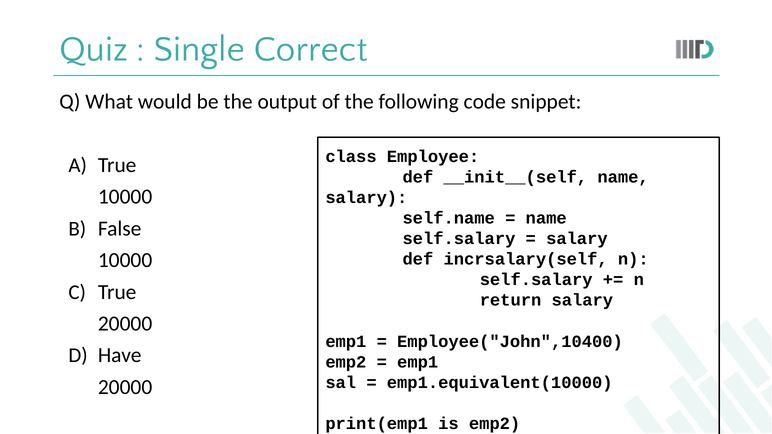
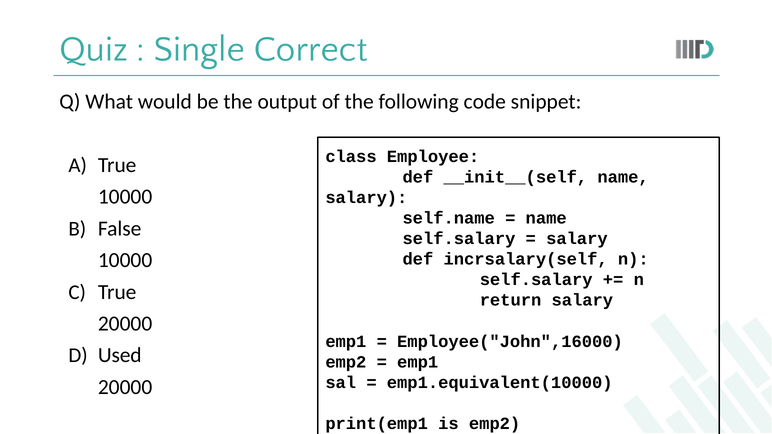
Employee("John",10400: Employee("John",10400 -> Employee("John",16000
Have: Have -> Used
